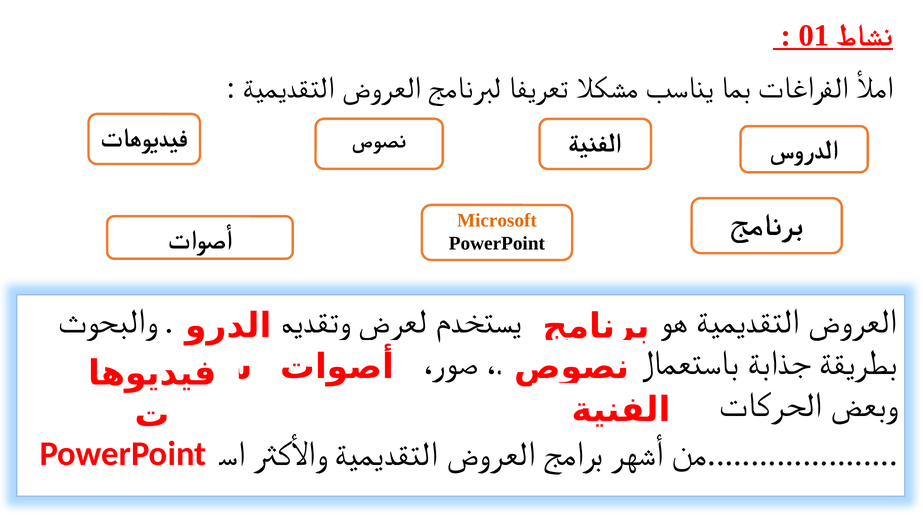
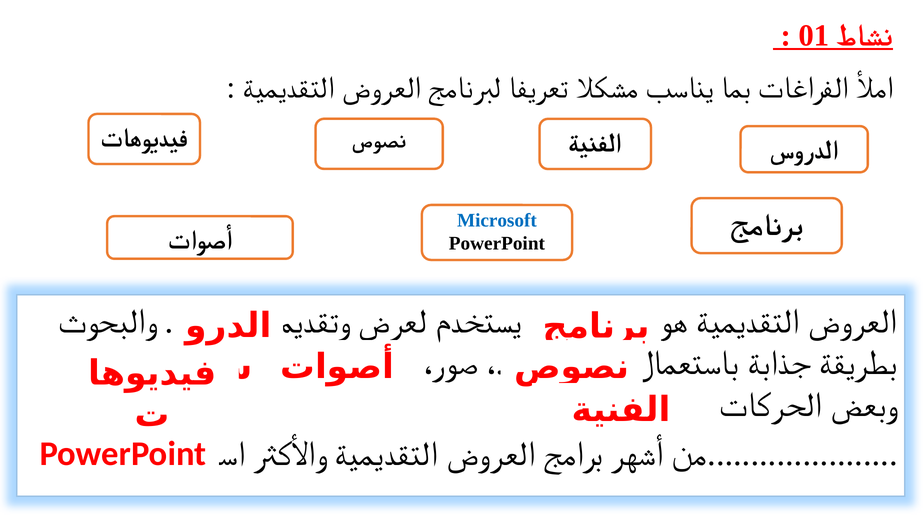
Microsoft colour: orange -> blue
